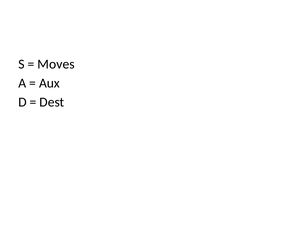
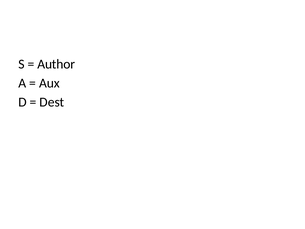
Moves: Moves -> Author
